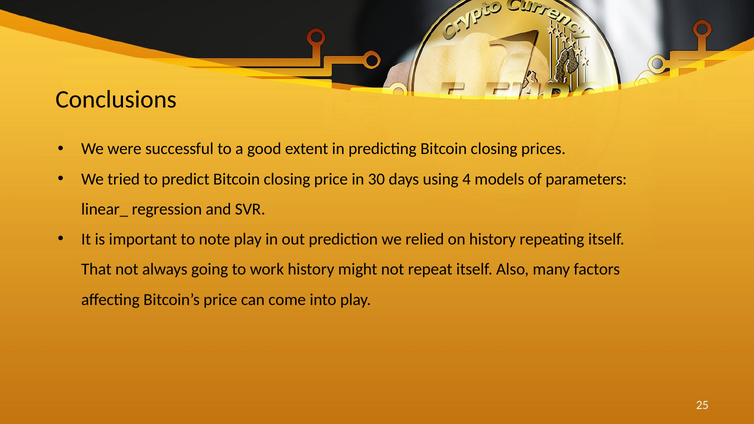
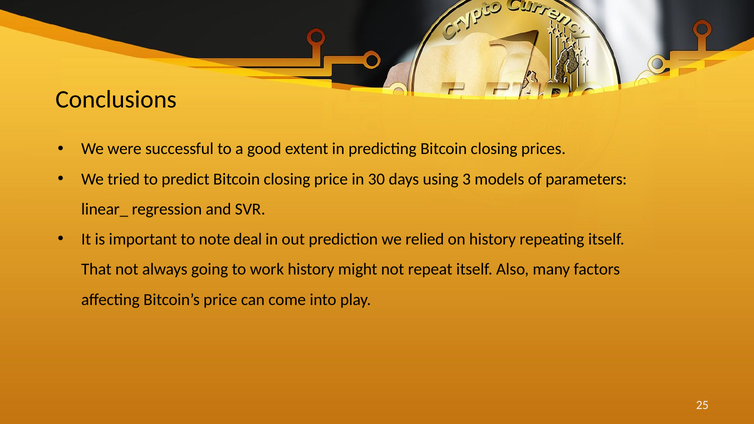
4: 4 -> 3
note play: play -> deal
